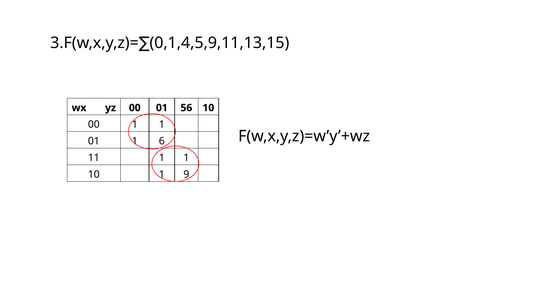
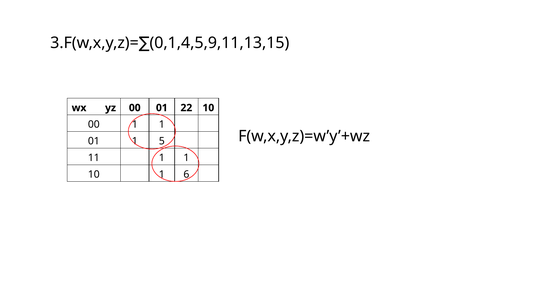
56: 56 -> 22
6: 6 -> 5
9: 9 -> 6
